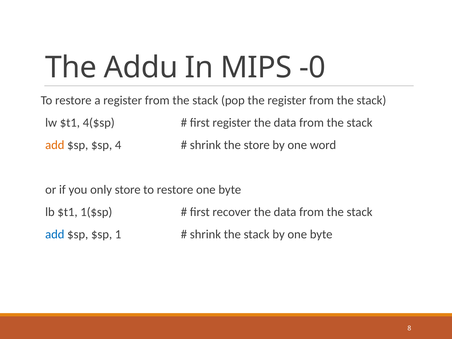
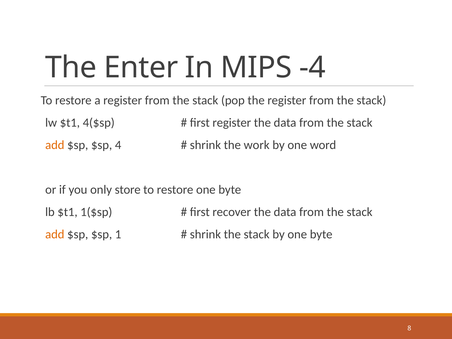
Addu: Addu -> Enter
-0: -0 -> -4
the store: store -> work
add at (55, 234) colour: blue -> orange
